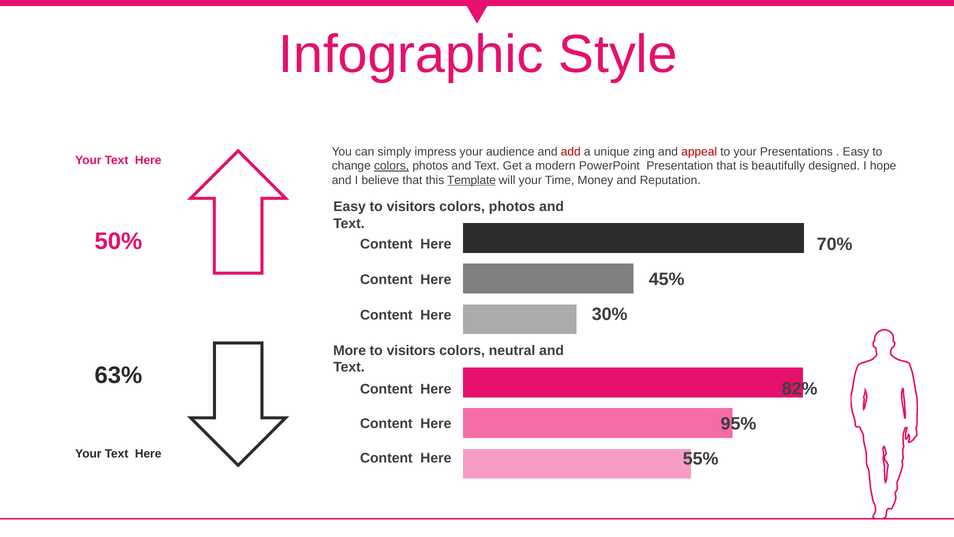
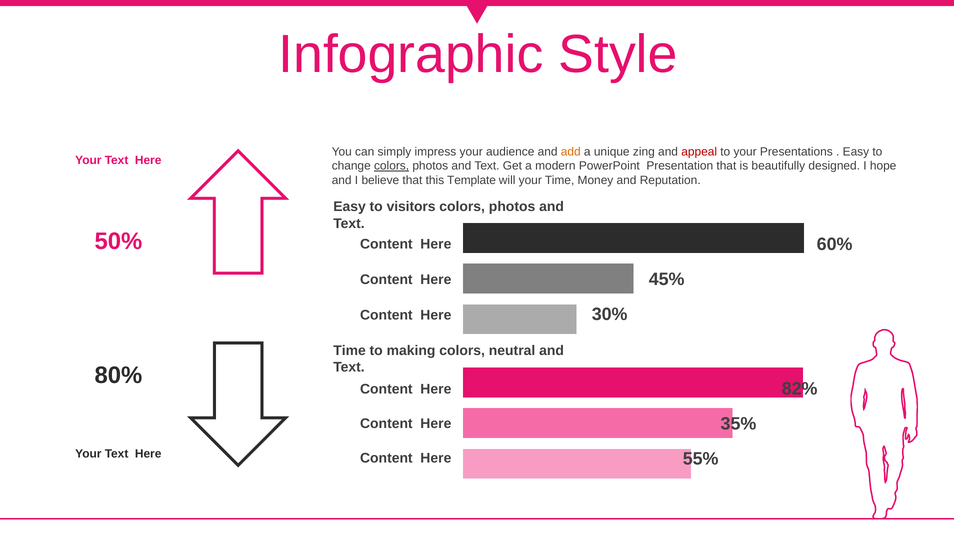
add colour: red -> orange
Template underline: present -> none
70%: 70% -> 60%
More at (350, 350): More -> Time
visitors at (411, 350): visitors -> making
63%: 63% -> 80%
95%: 95% -> 35%
